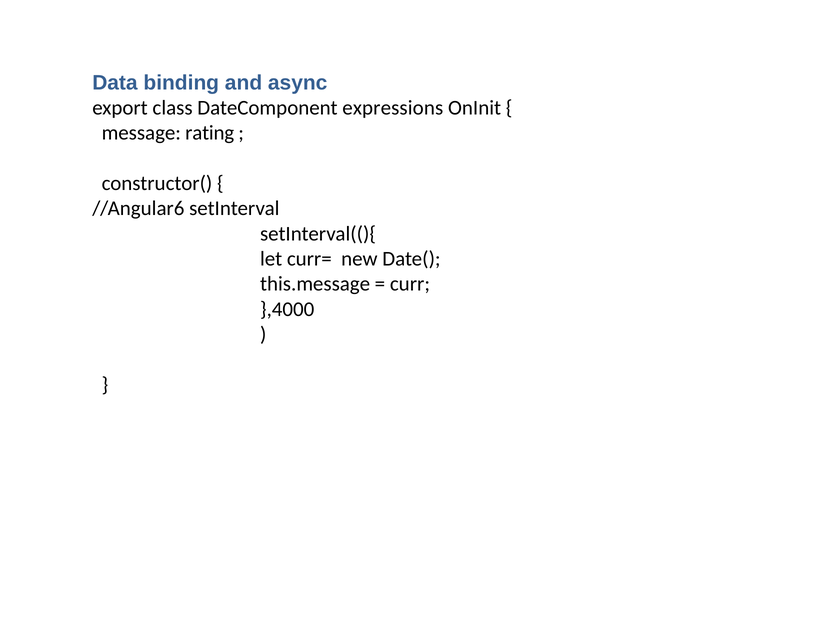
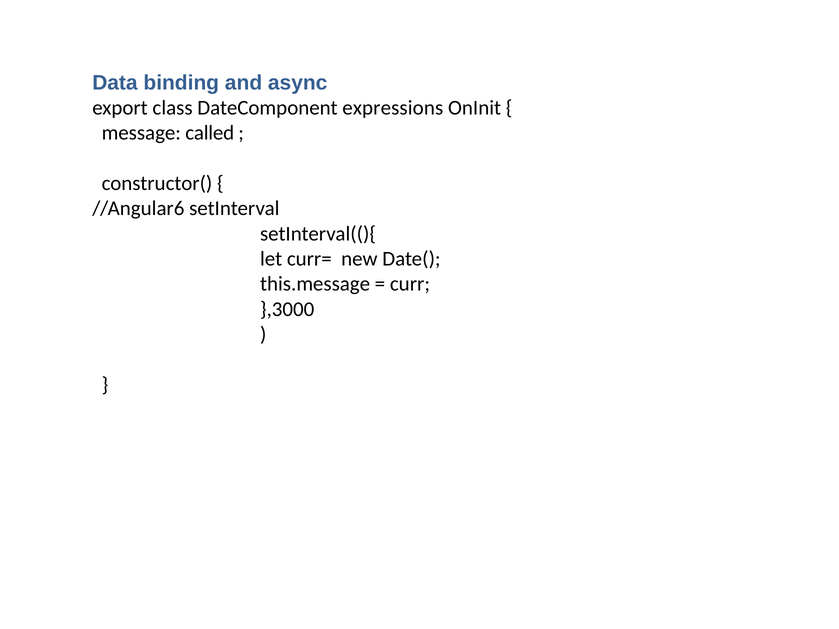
rating: rating -> called
},4000: },4000 -> },3000
